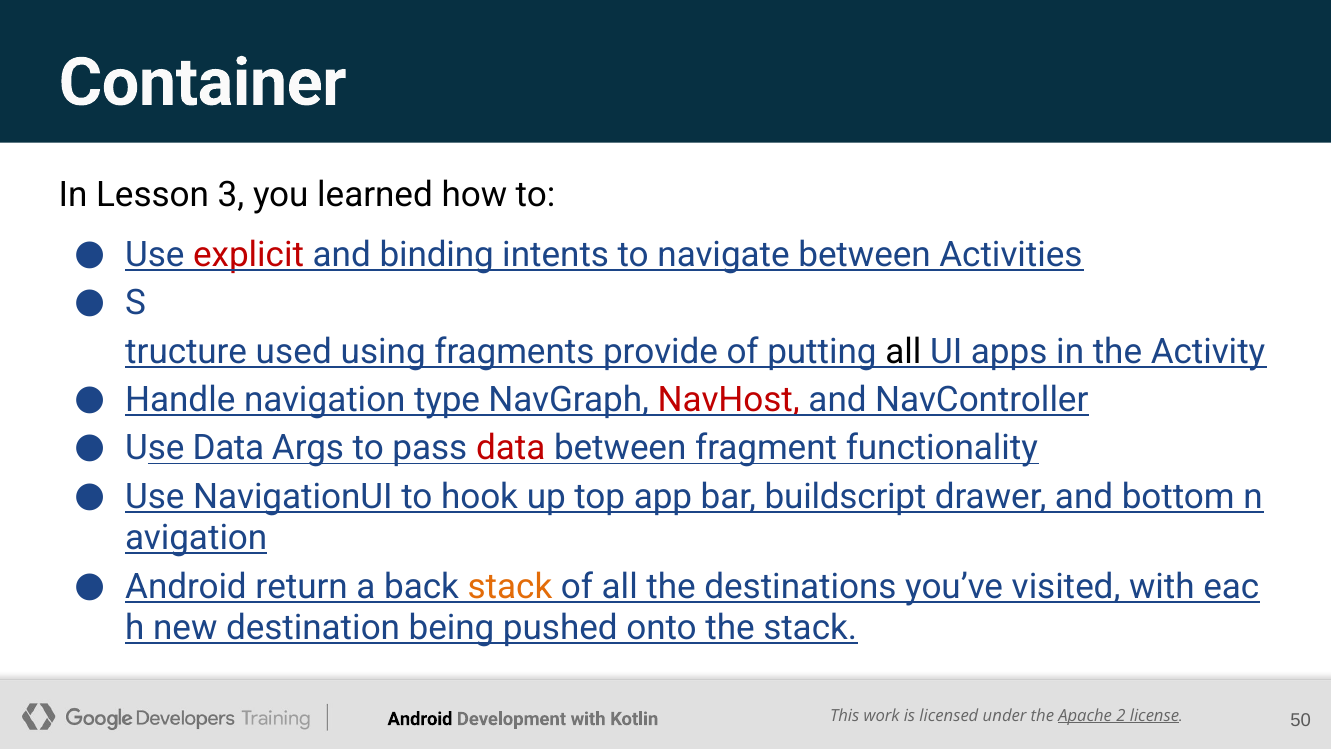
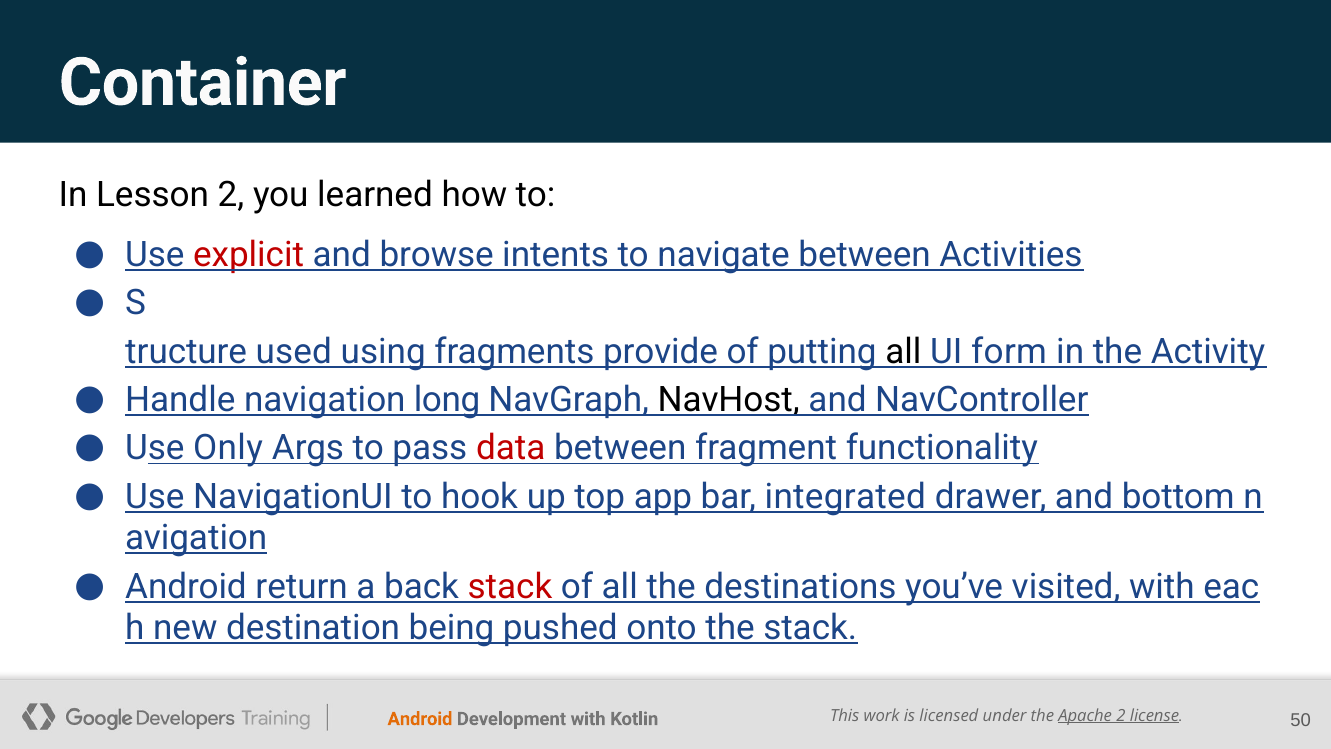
Lesson 3: 3 -> 2
binding: binding -> browse
apps: apps -> form
type: type -> long
NavHost colour: red -> black
Use Data: Data -> Only
buildscript: buildscript -> integrated
stack at (510, 586) colour: orange -> red
Android at (420, 719) colour: black -> orange
